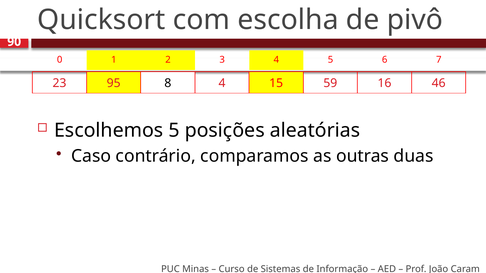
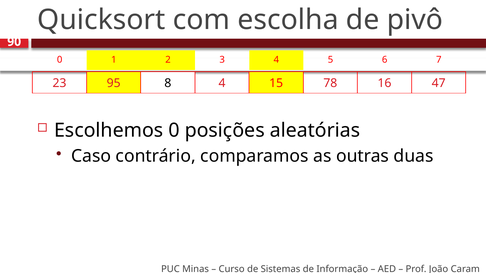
59: 59 -> 78
46: 46 -> 47
Escolhemos 5: 5 -> 0
